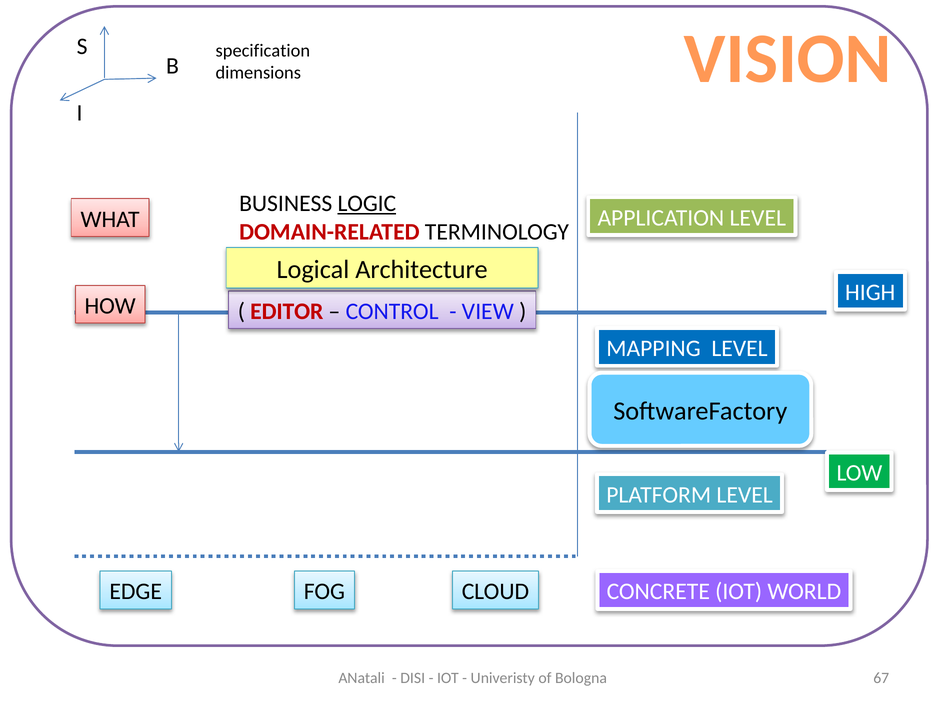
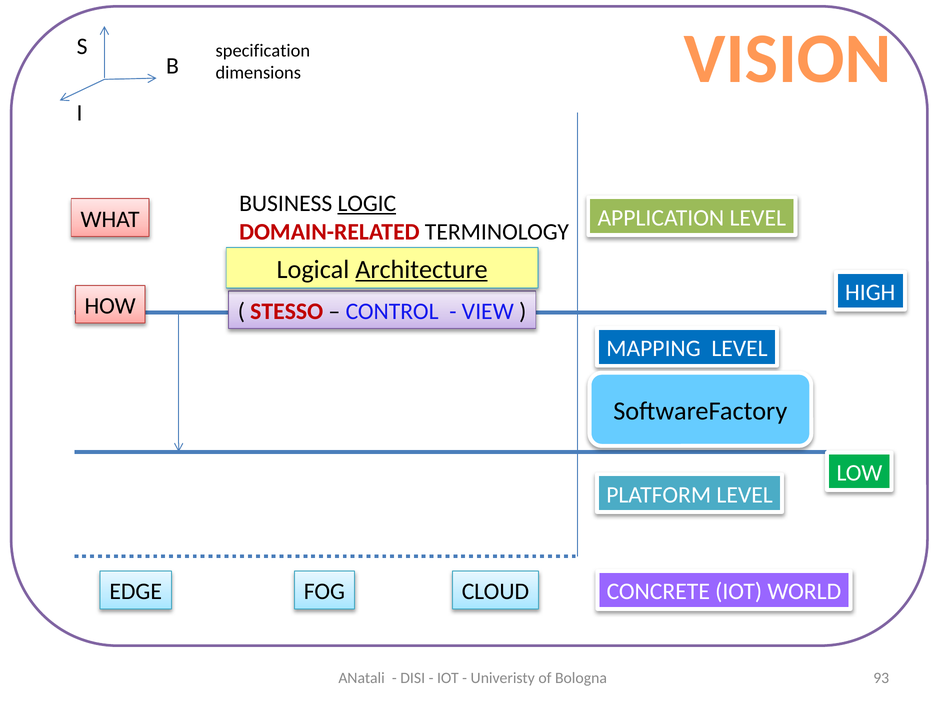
Architecture underline: none -> present
EDITOR: EDITOR -> STESSO
67: 67 -> 93
